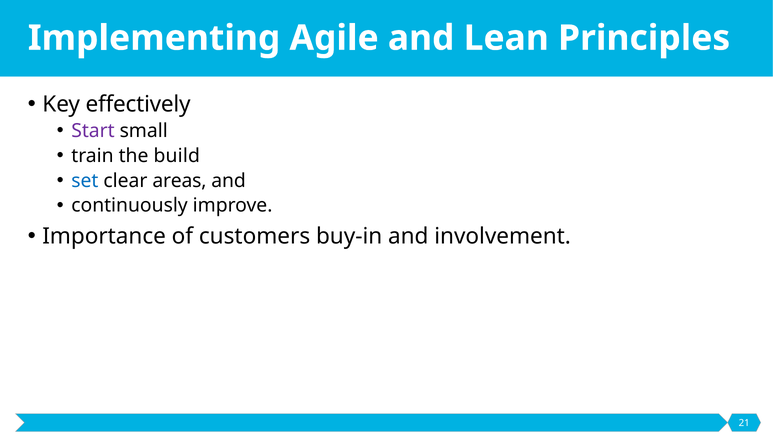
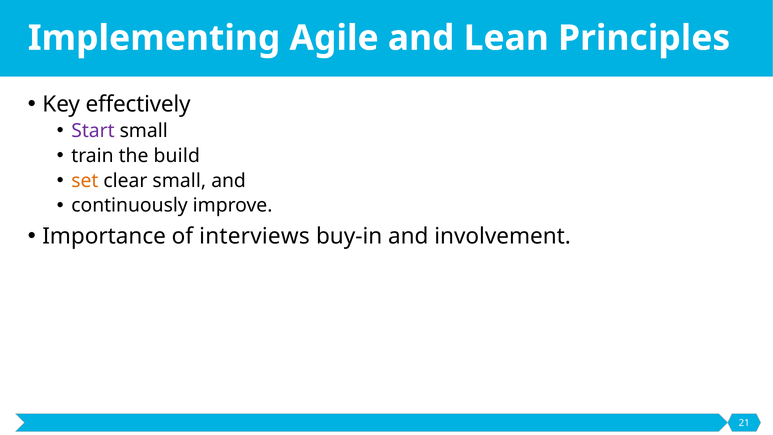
set colour: blue -> orange
clear areas: areas -> small
customers: customers -> interviews
